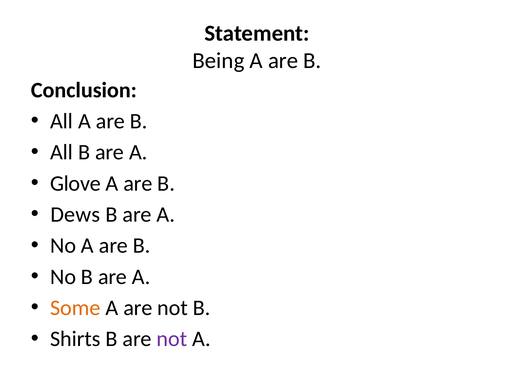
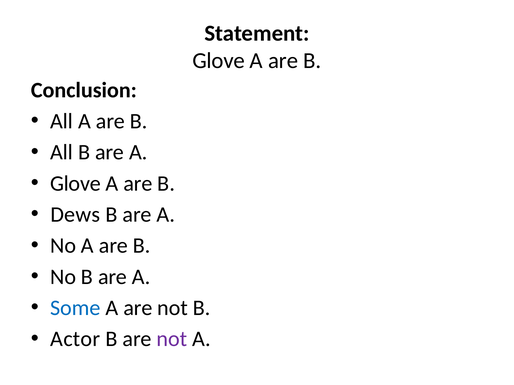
Being at (218, 61): Being -> Glove
Some colour: orange -> blue
Shirts: Shirts -> Actor
